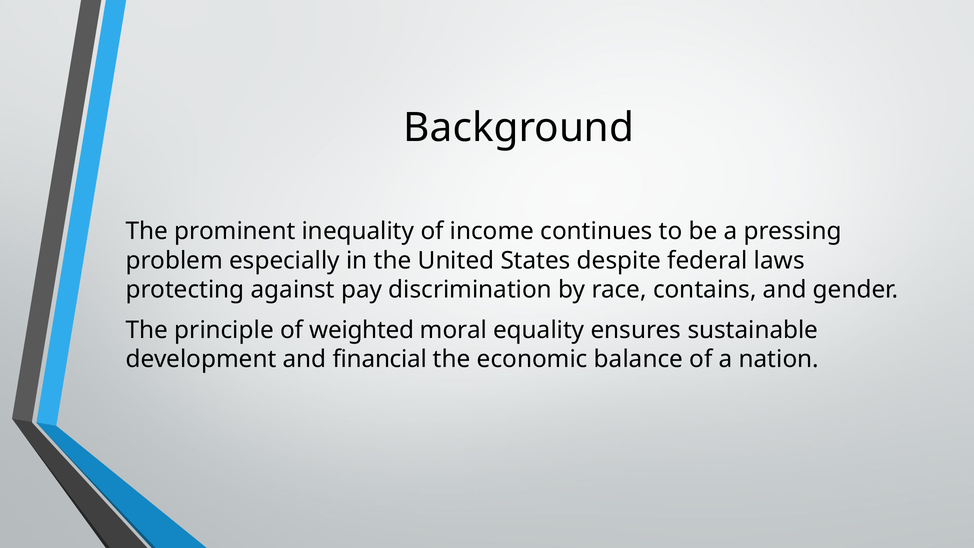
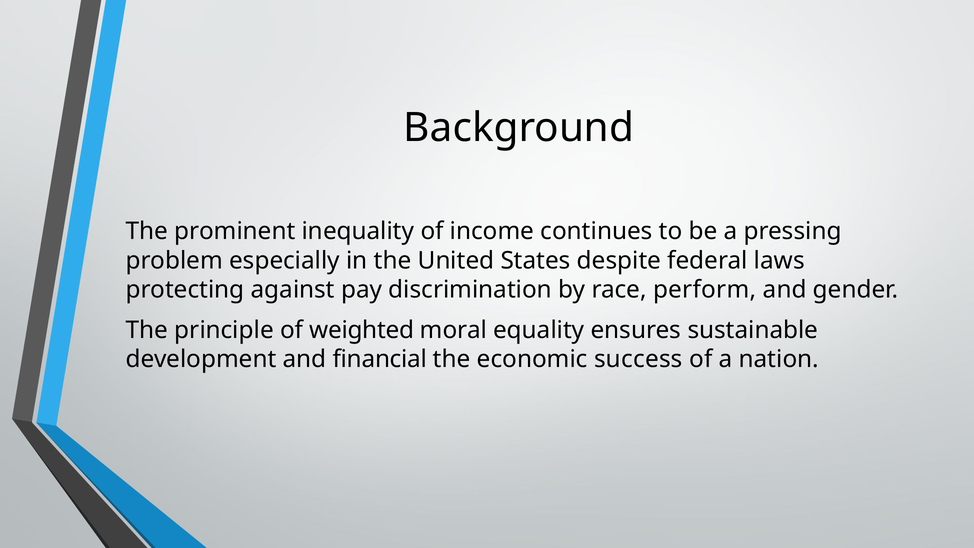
contains: contains -> perform
balance: balance -> success
